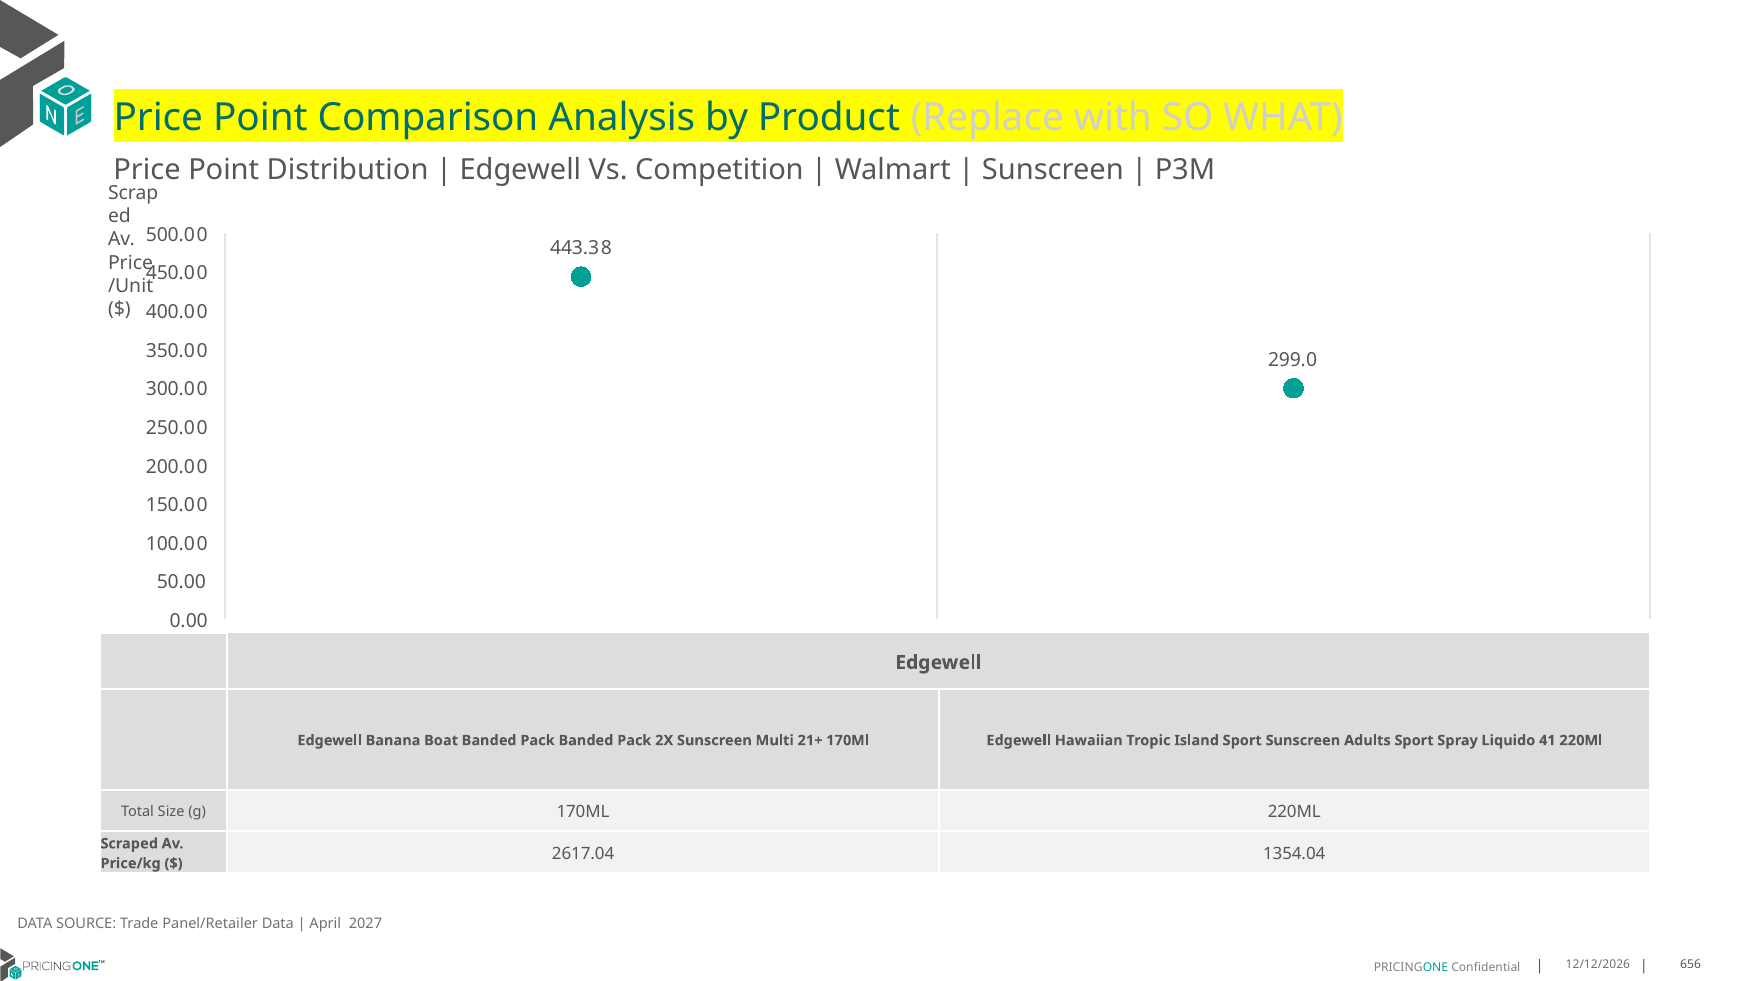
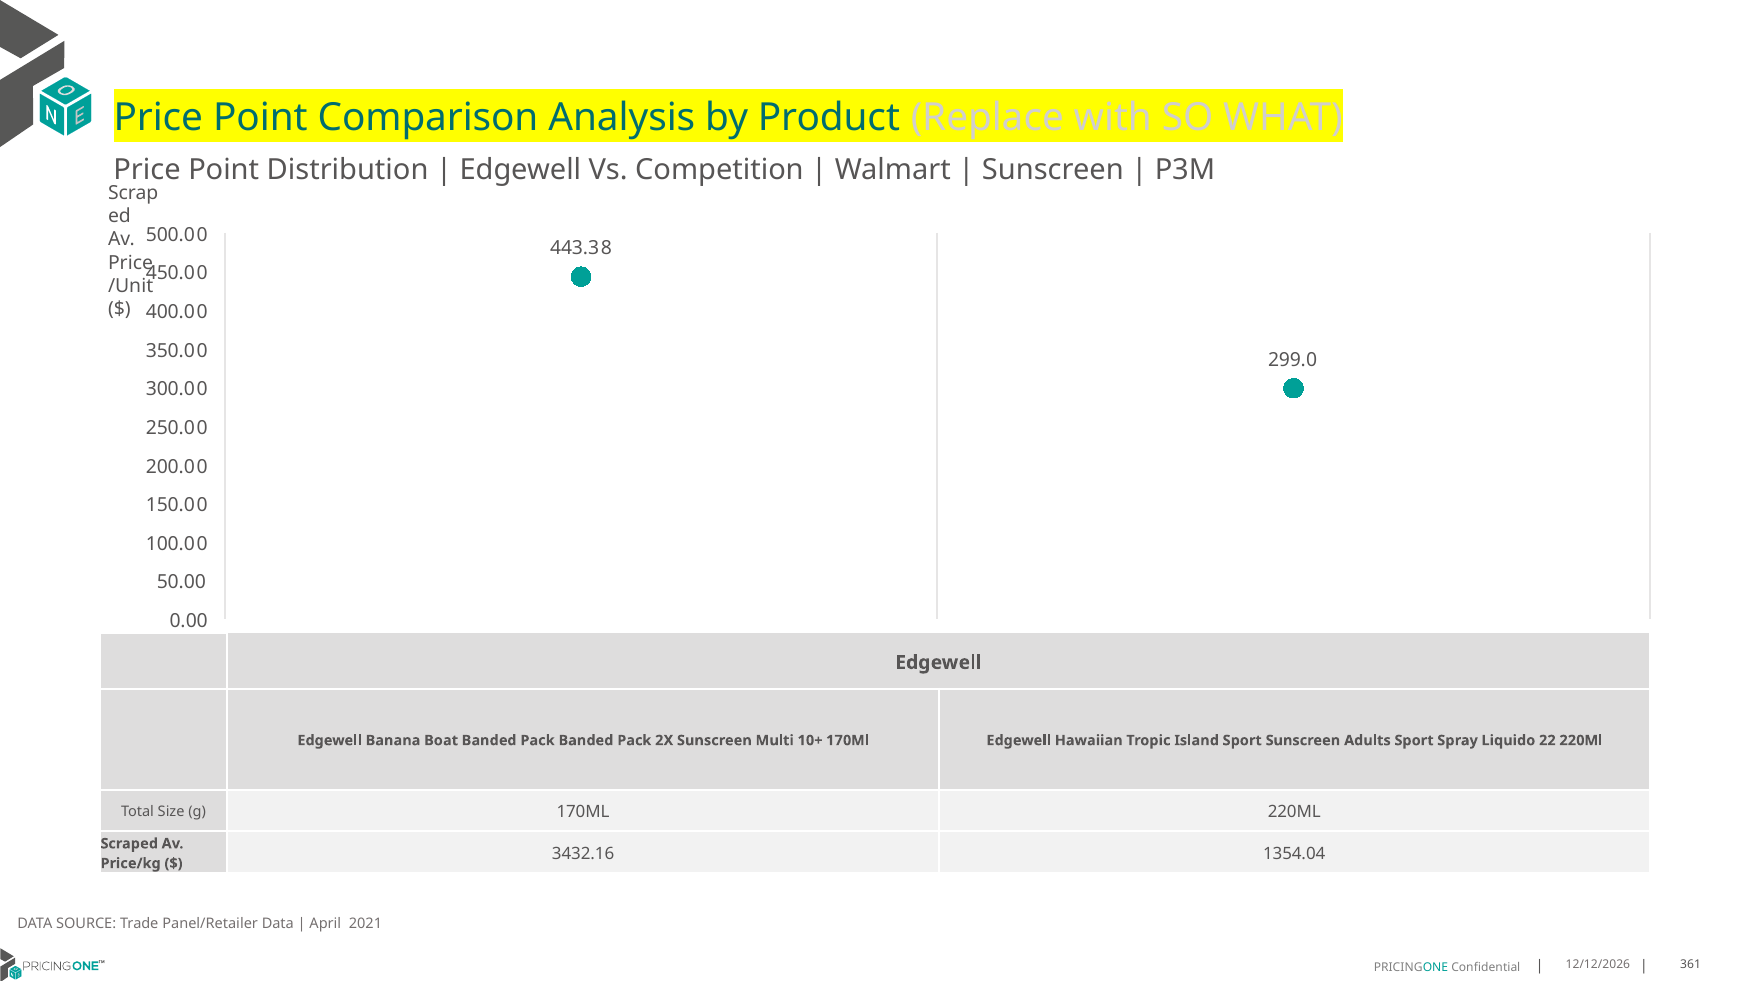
21+: 21+ -> 10+
41: 41 -> 22
2617.04: 2617.04 -> 3432.16
2027: 2027 -> 2021
656: 656 -> 361
